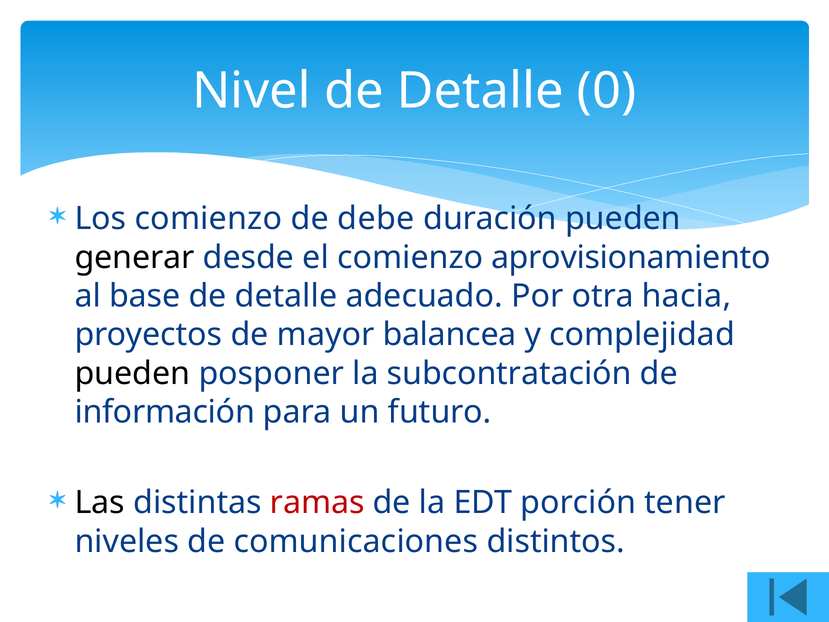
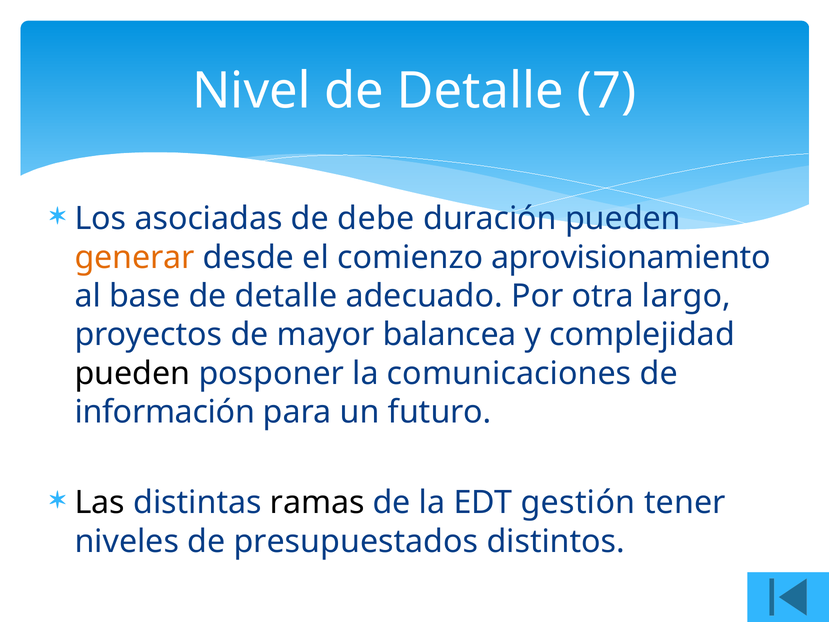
0: 0 -> 7
Los comienzo: comienzo -> asociadas
generar colour: black -> orange
hacia: hacia -> largo
subcontratación: subcontratación -> comunicaciones
ramas colour: red -> black
porción: porción -> gestión
comunicaciones: comunicaciones -> presupuestados
